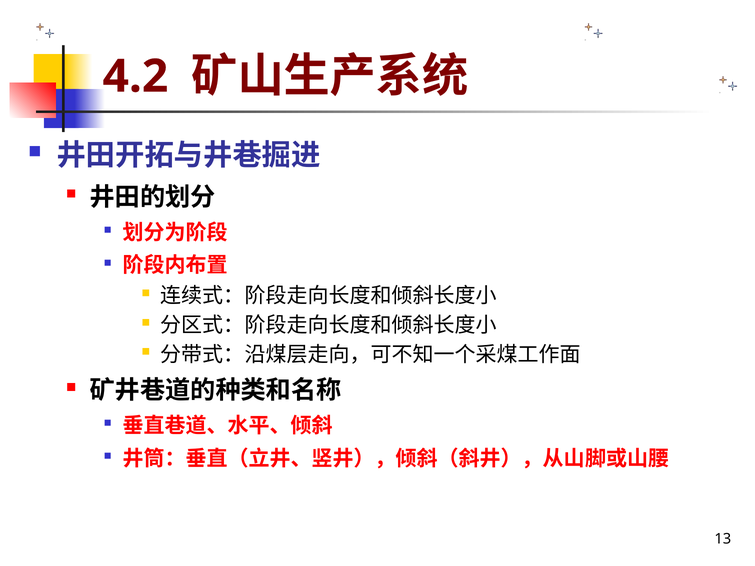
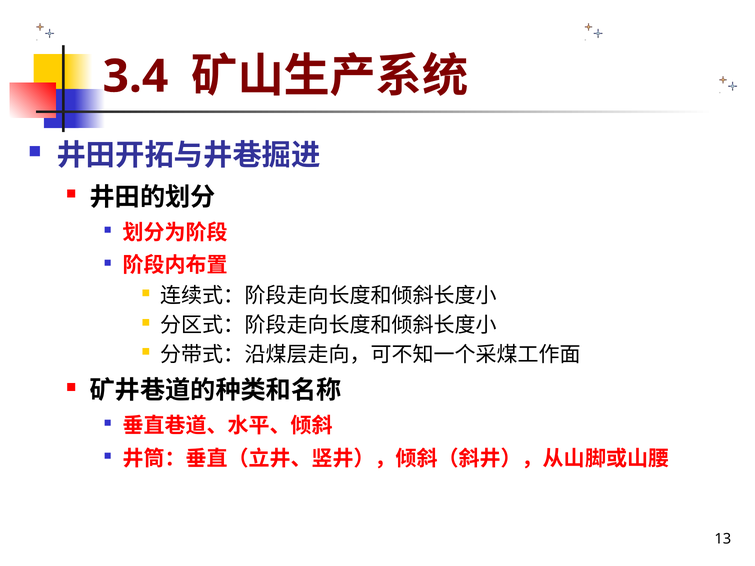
4.2: 4.2 -> 3.4
